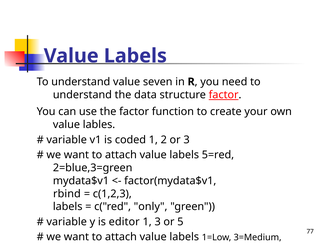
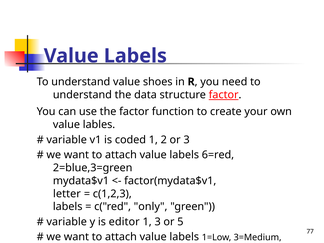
seven: seven -> shoes
5=red: 5=red -> 6=red
rbind: rbind -> letter
